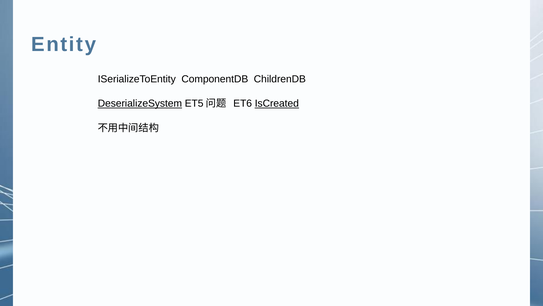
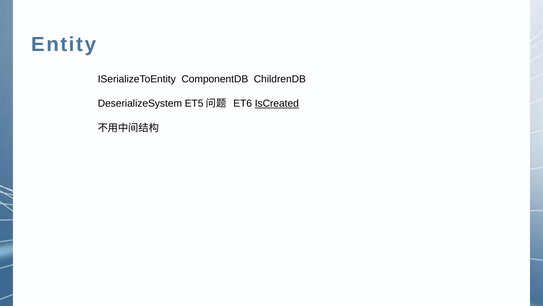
DeserializeSystem underline: present -> none
